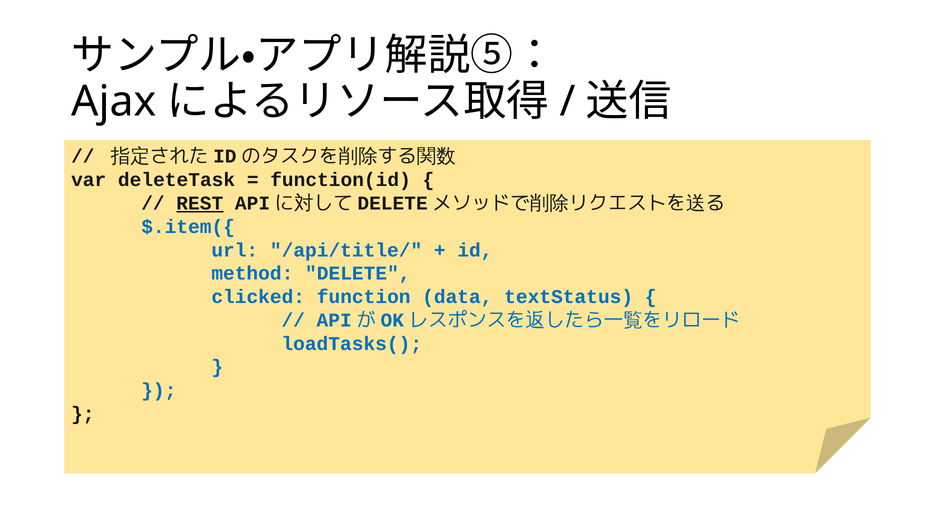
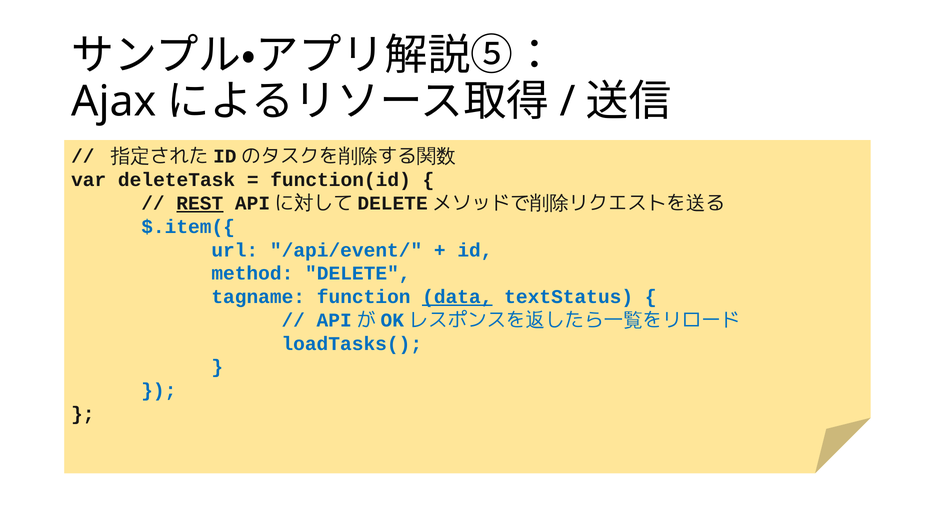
/api/title/: /api/title/ -> /api/event/
clicked: clicked -> tagname
data underline: none -> present
